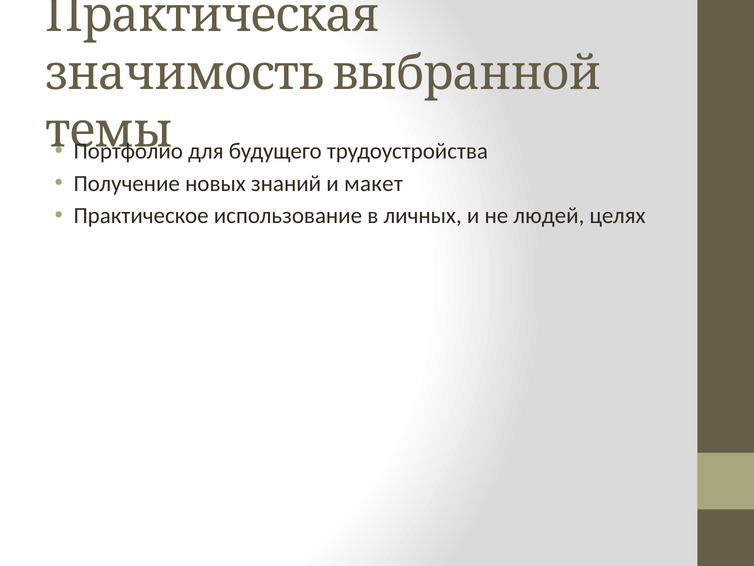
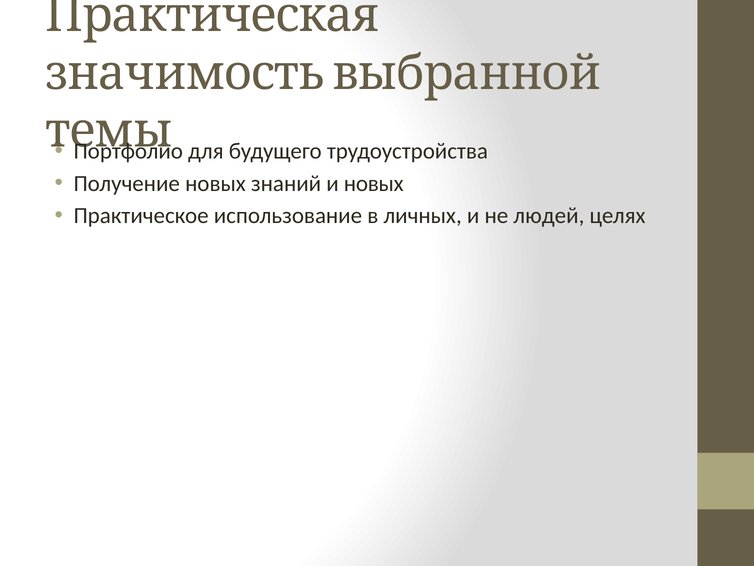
и макет: макет -> новых
